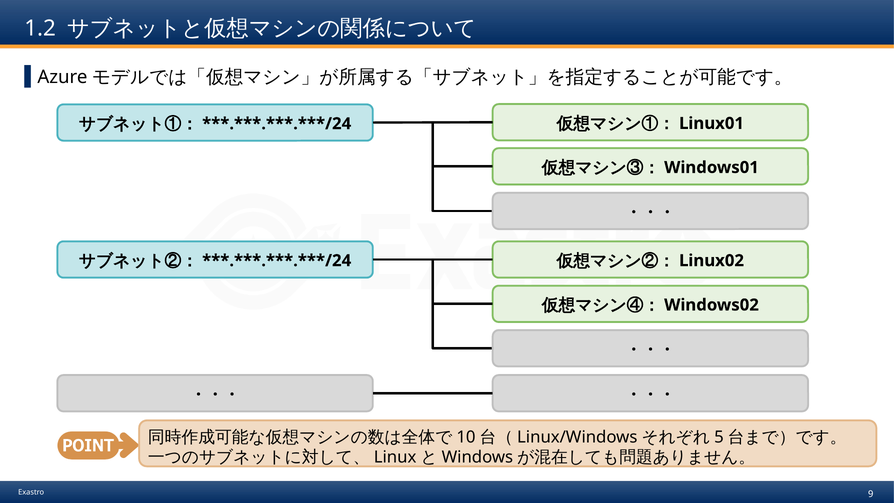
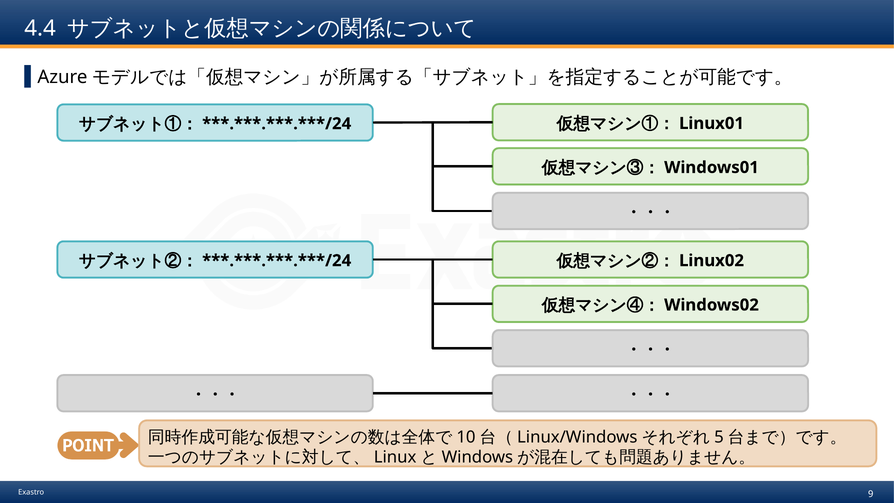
1.2: 1.2 -> 4.4
